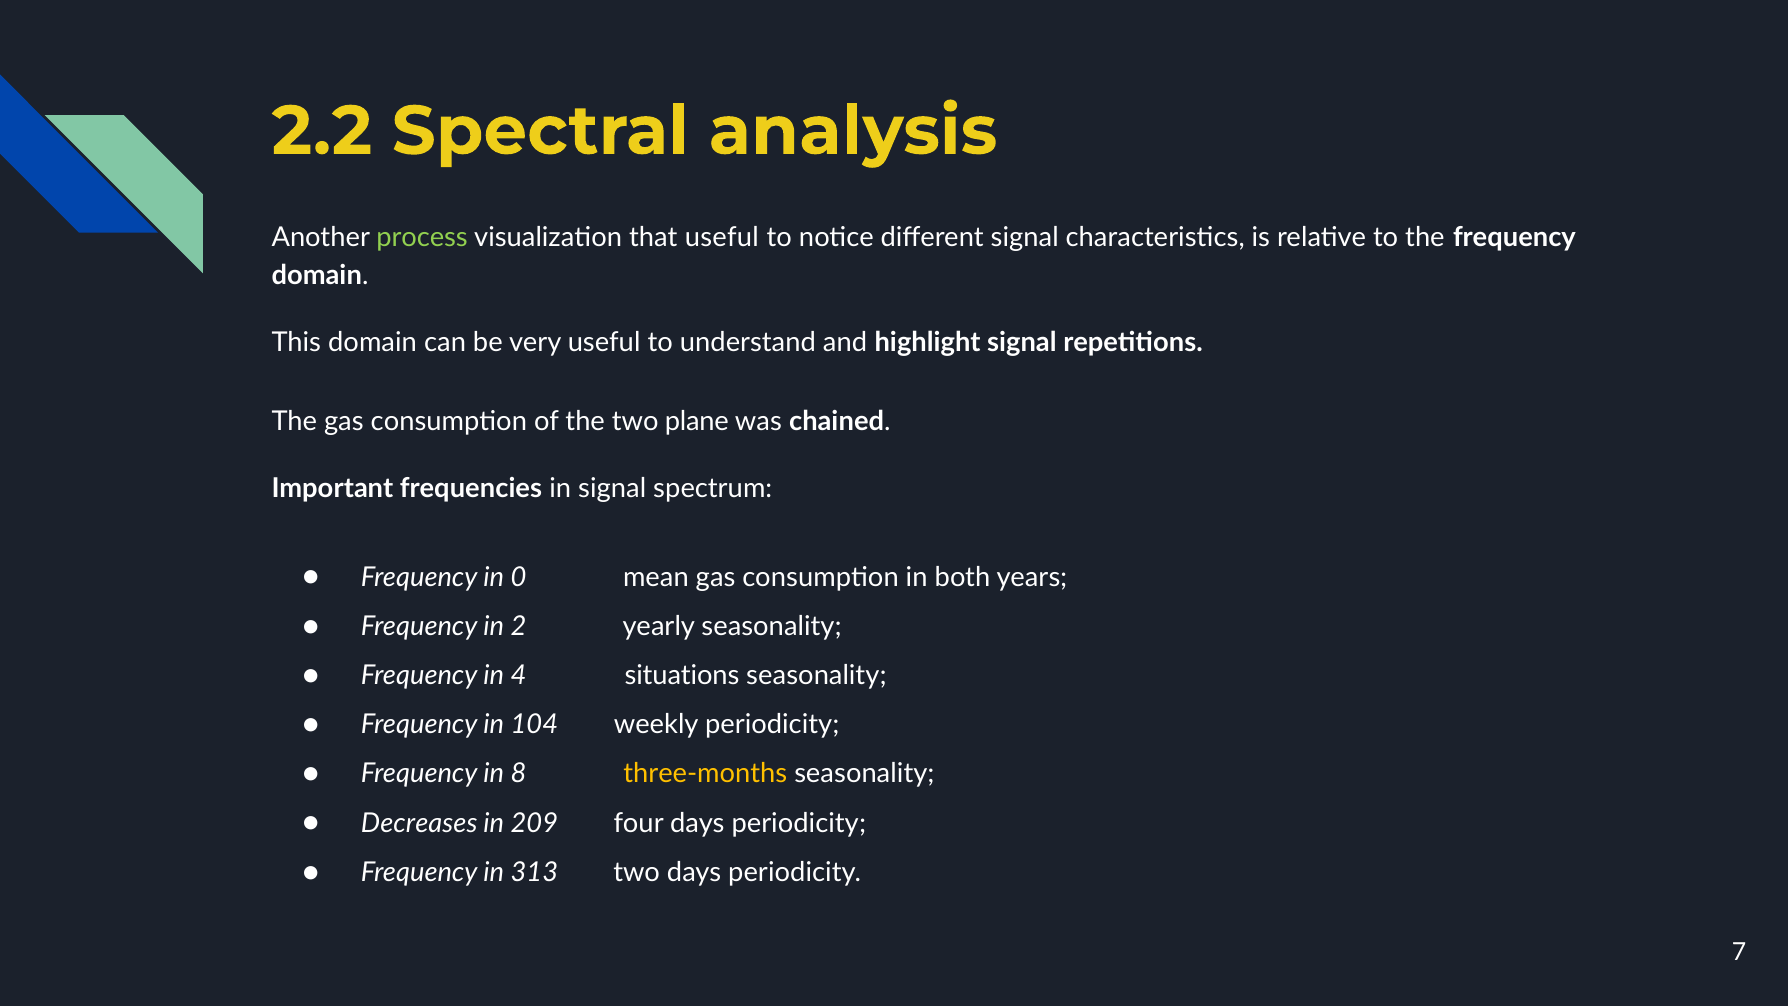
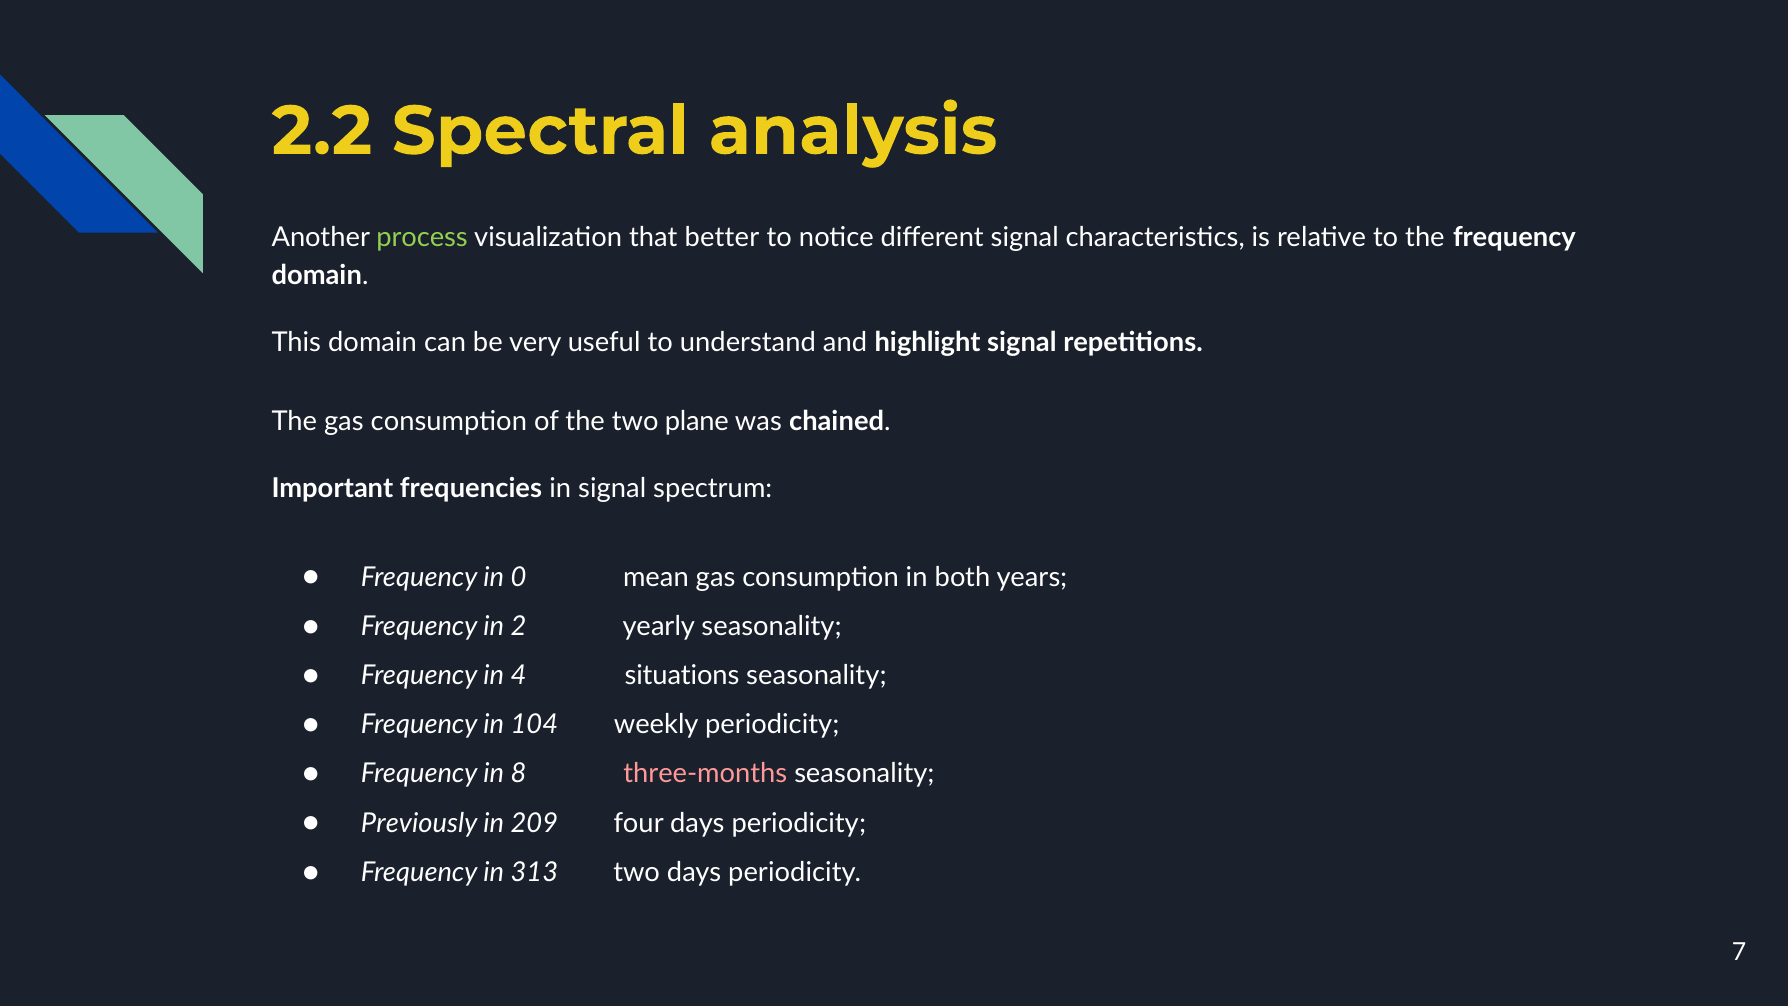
that useful: useful -> better
three-months colour: yellow -> pink
Decreases: Decreases -> Previously
